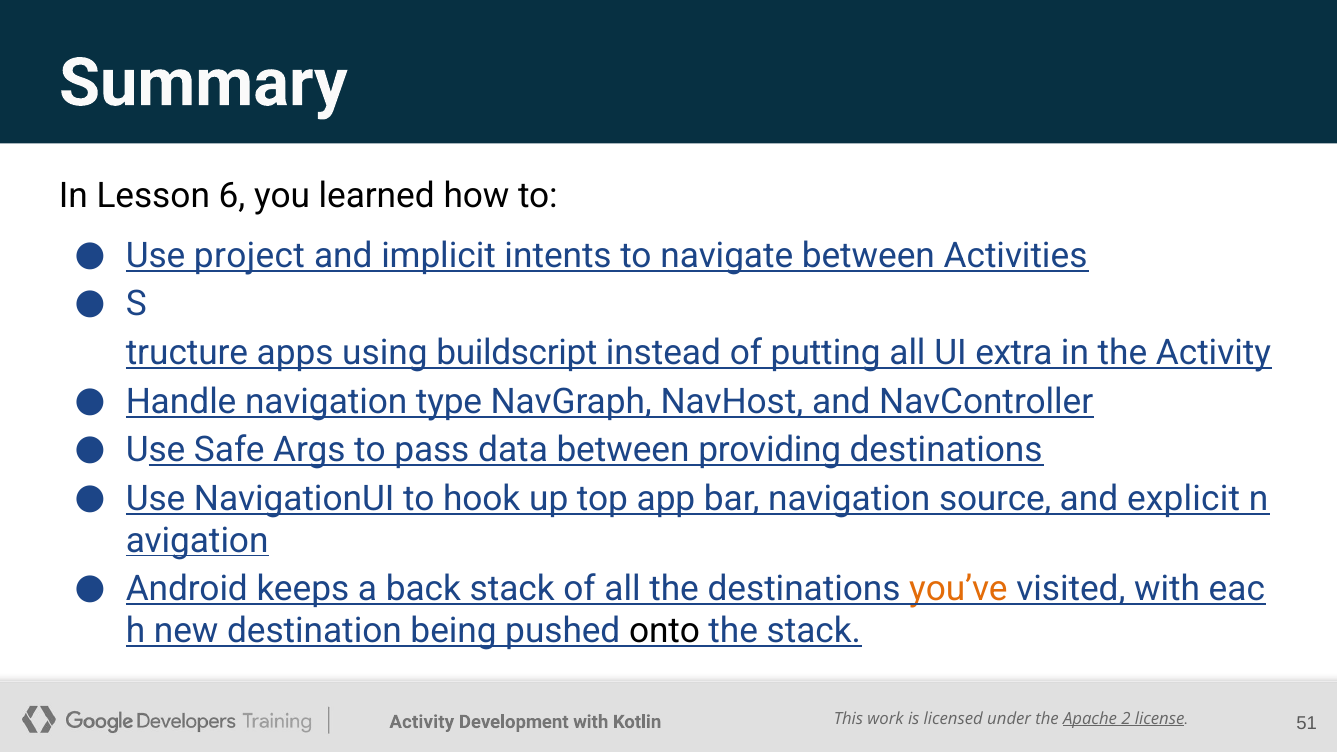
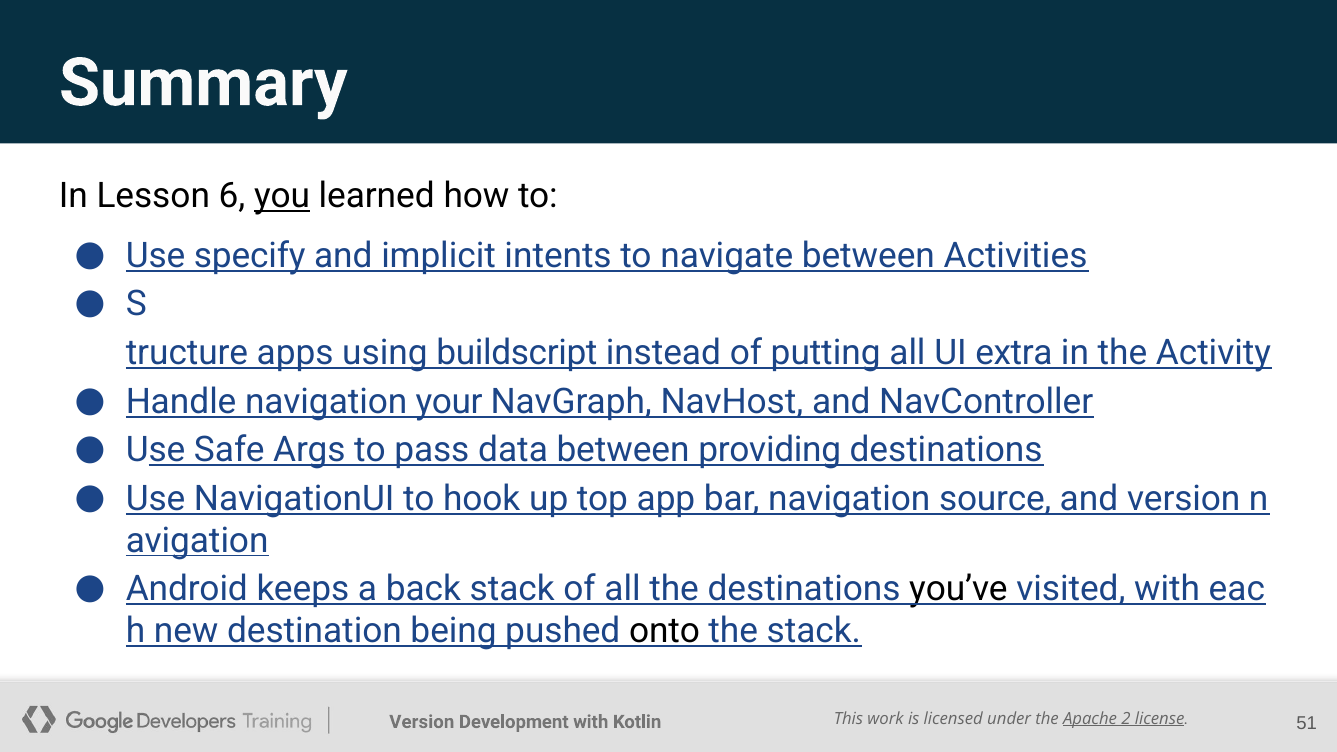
you underline: none -> present
project: project -> specify
type: type -> your
and explicit: explicit -> version
you’ve colour: orange -> black
Activity at (422, 722): Activity -> Version
